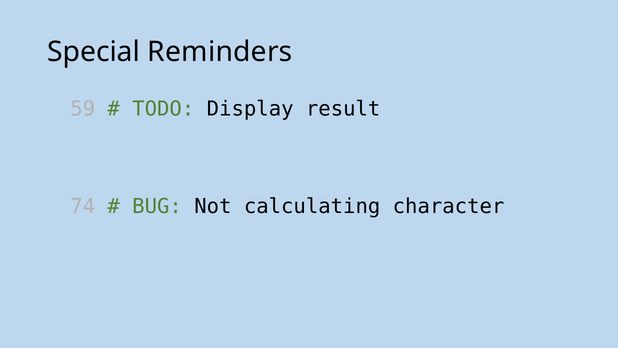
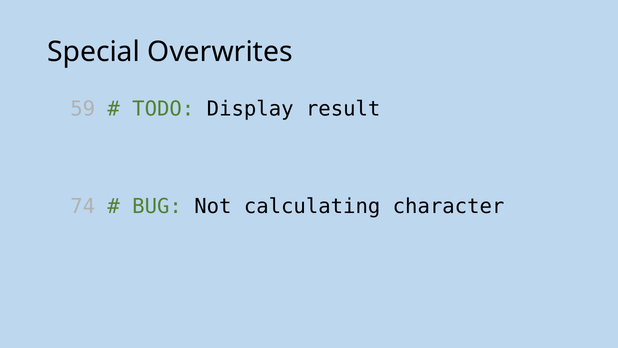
Reminders: Reminders -> Overwrites
